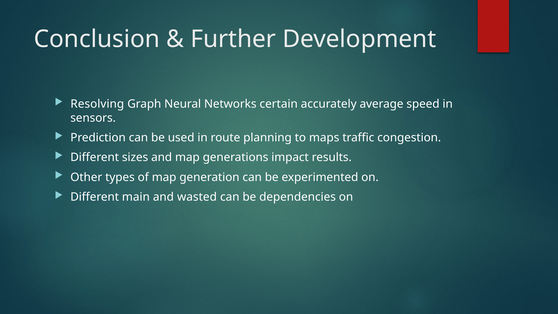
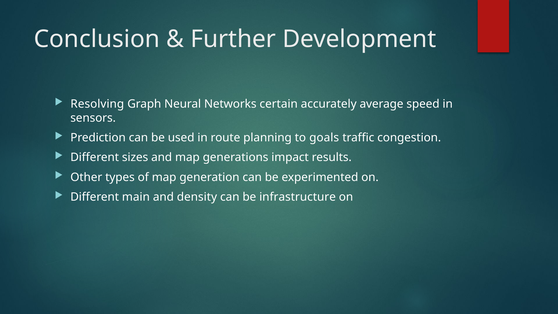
maps: maps -> goals
wasted: wasted -> density
dependencies: dependencies -> infrastructure
